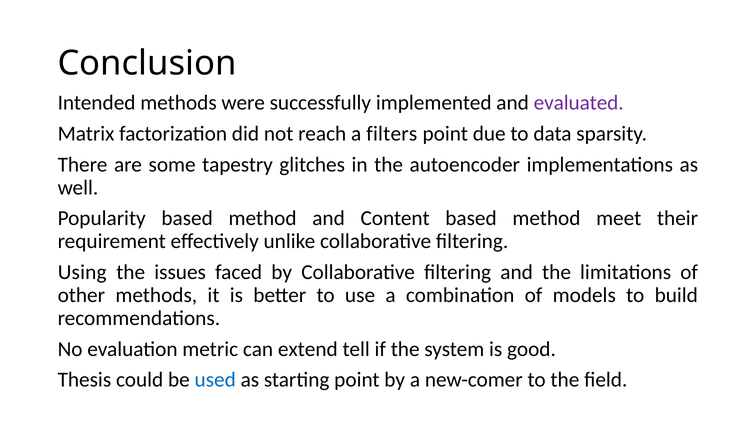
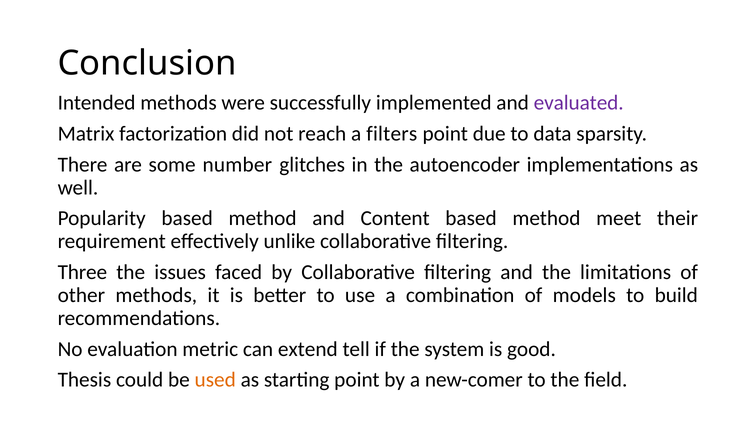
tapestry: tapestry -> number
Using: Using -> Three
used colour: blue -> orange
